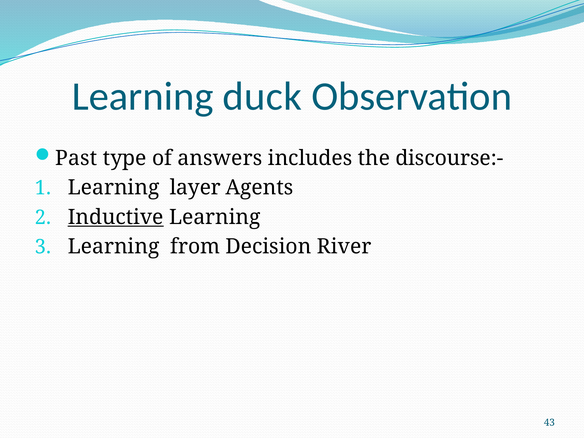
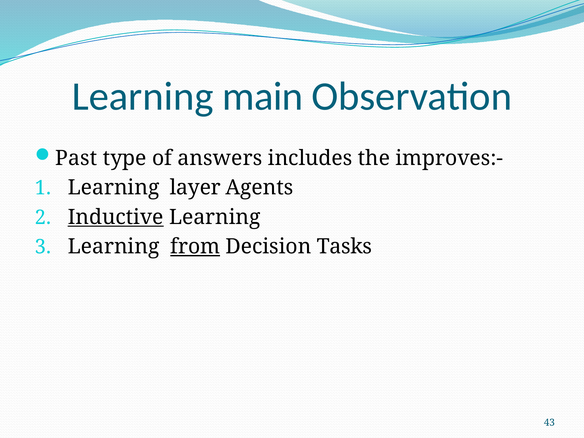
duck: duck -> main
discourse:-: discourse:- -> improves:-
from underline: none -> present
River: River -> Tasks
